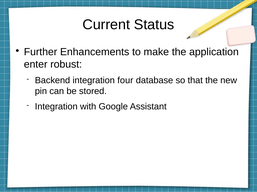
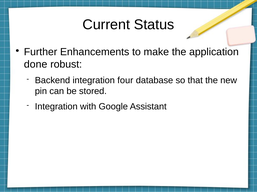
enter: enter -> done
